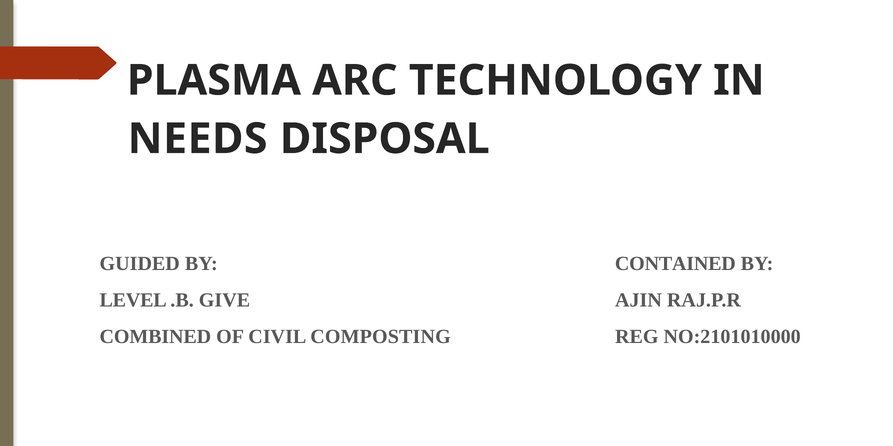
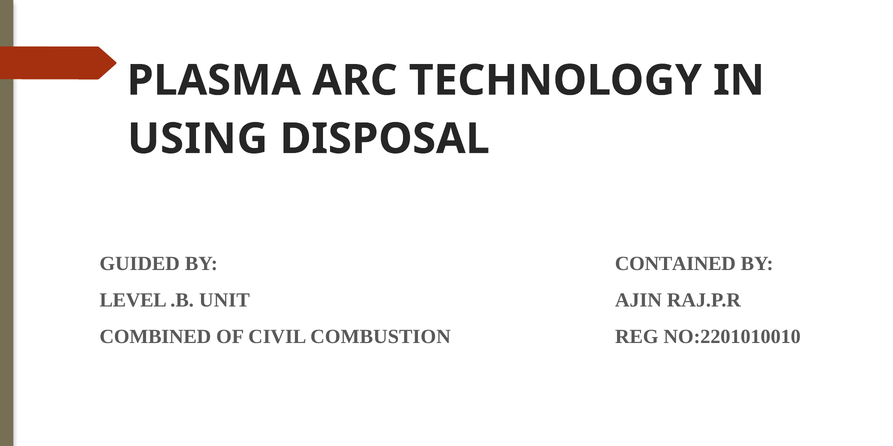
NEEDS: NEEDS -> USING
GIVE: GIVE -> UNIT
COMPOSTING: COMPOSTING -> COMBUSTION
NO:2101010000: NO:2101010000 -> NO:2201010010
